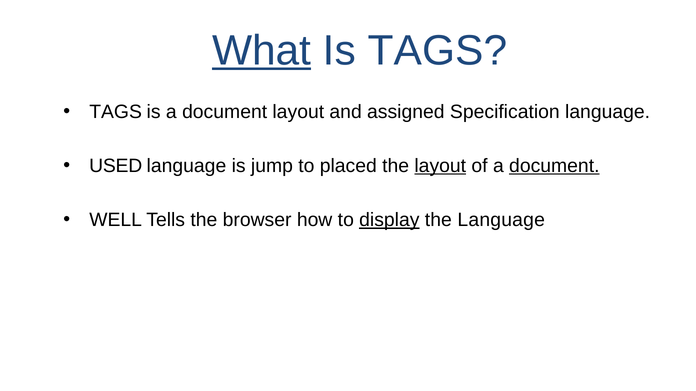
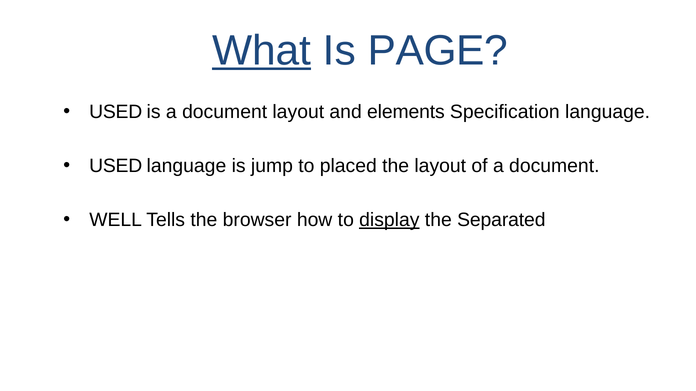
Is TAGS: TAGS -> PAGE
TAGS at (116, 112): TAGS -> USED
assigned: assigned -> elements
layout at (440, 166) underline: present -> none
document at (554, 166) underline: present -> none
the Language: Language -> Separated
